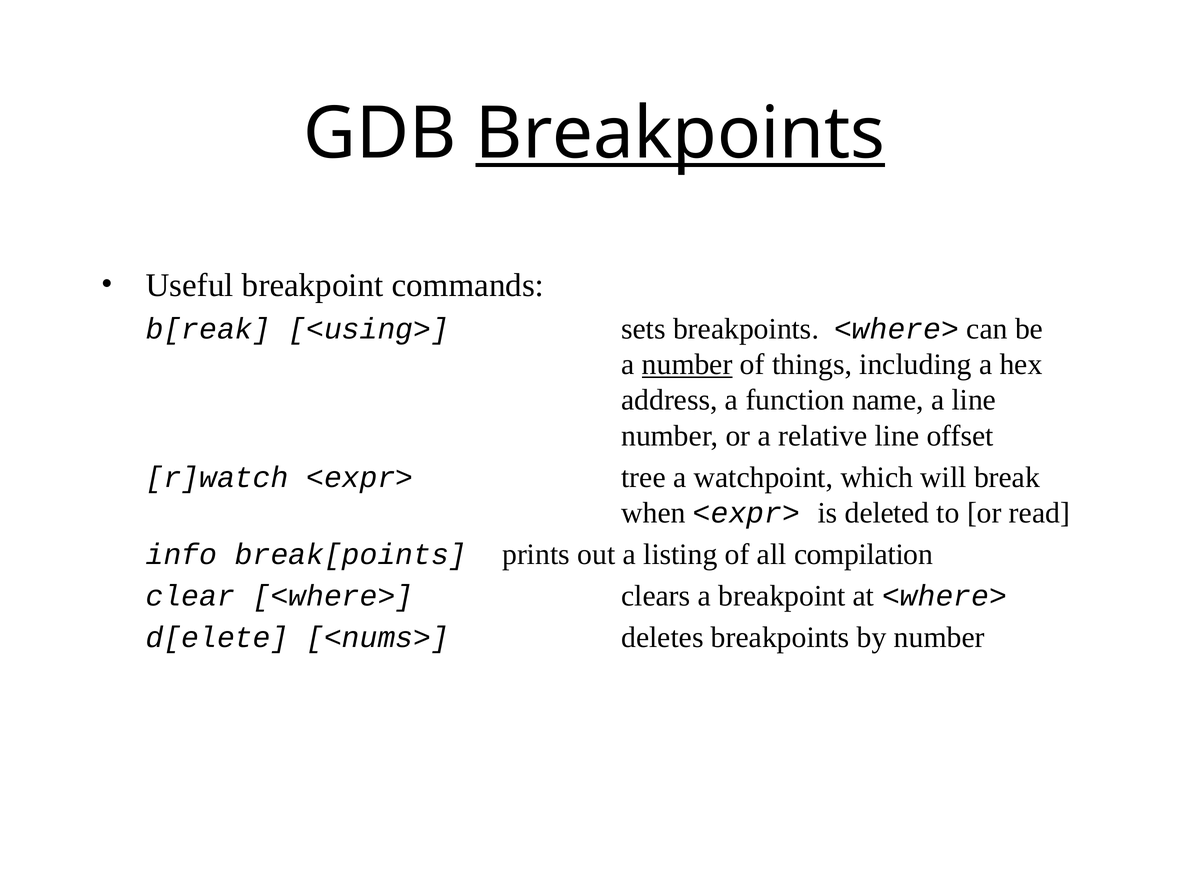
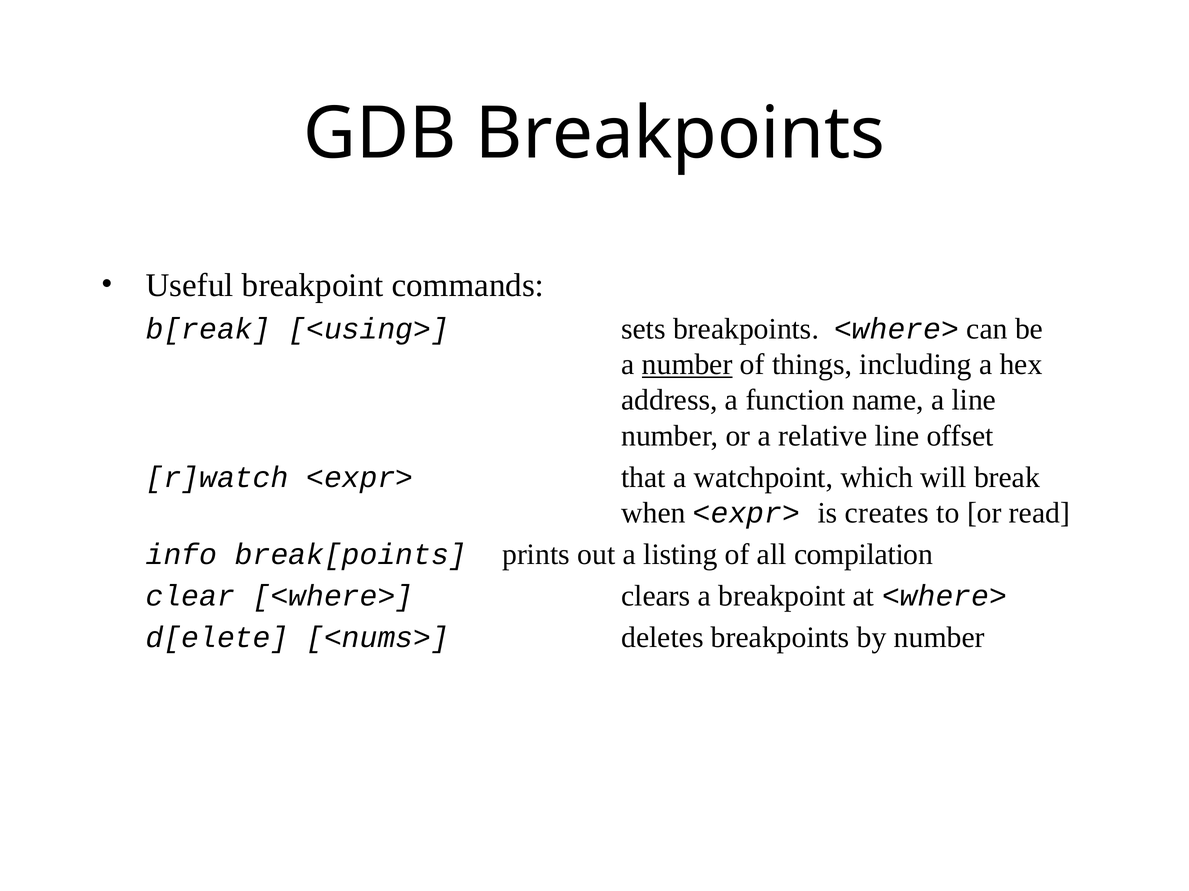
Breakpoints at (680, 134) underline: present -> none
tree: tree -> that
deleted: deleted -> creates
